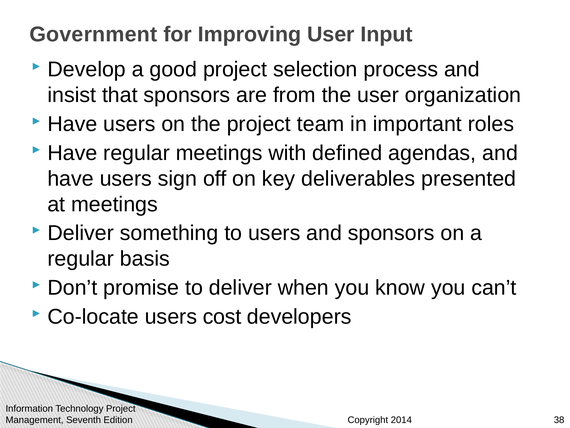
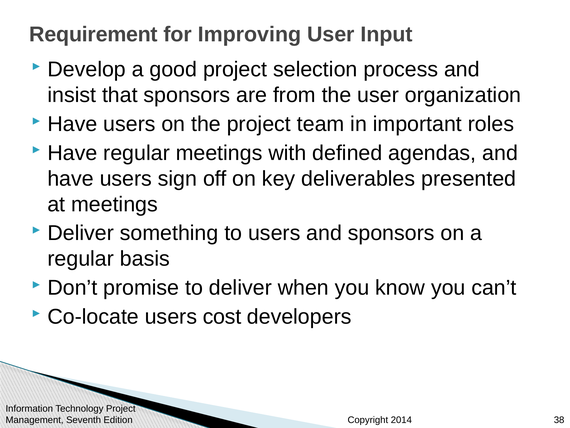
Government: Government -> Requirement
